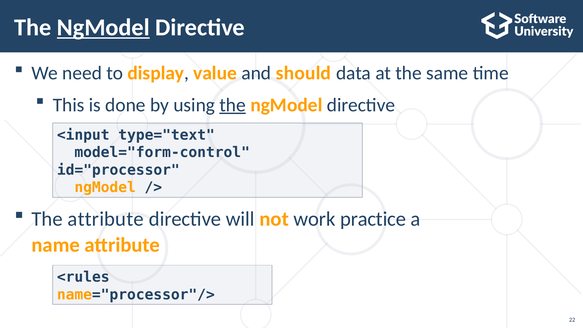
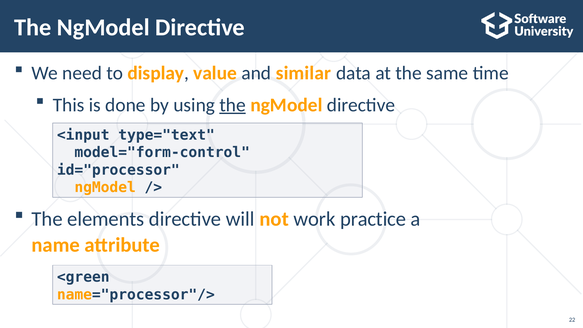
NgModel at (103, 28) underline: present -> none
should: should -> similar
The attribute: attribute -> elements
<rules: <rules -> <green
